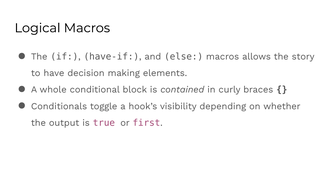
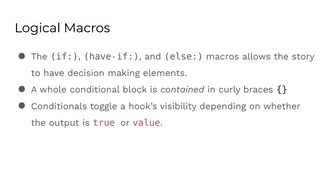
first: first -> value
